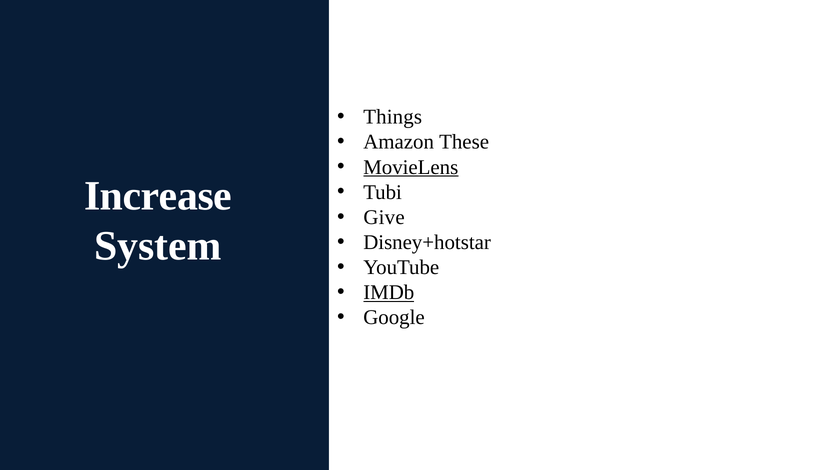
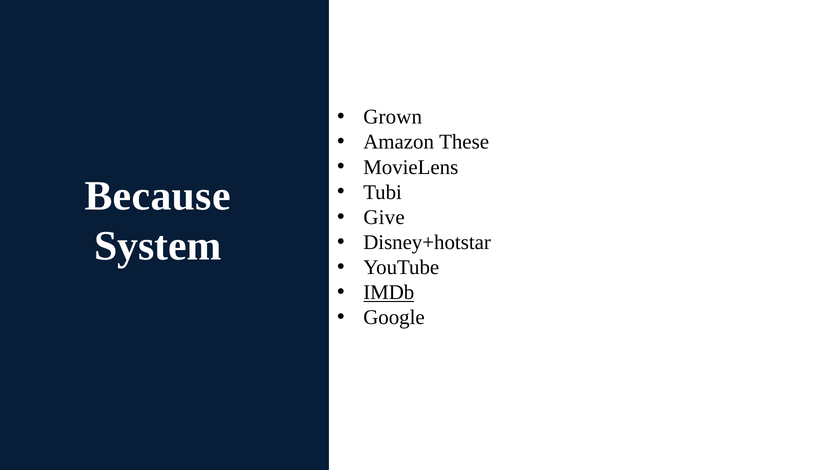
Things: Things -> Grown
MovieLens underline: present -> none
Increase: Increase -> Because
